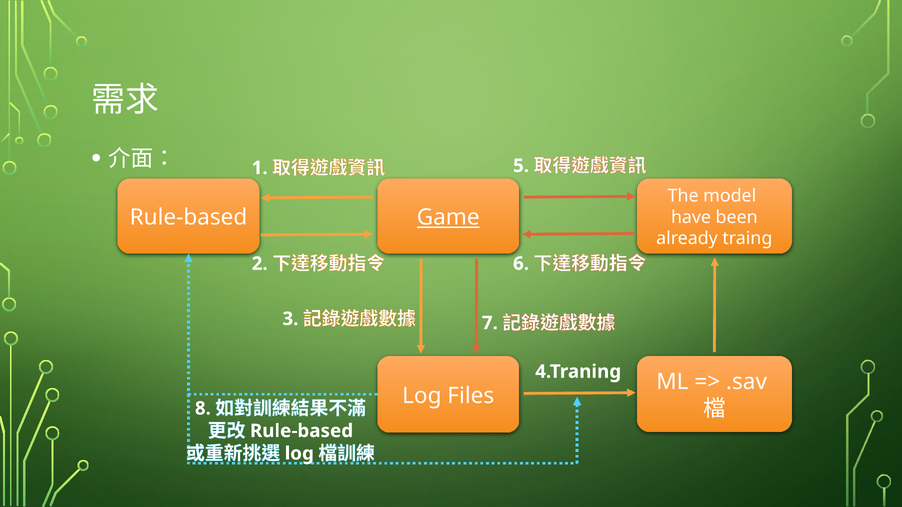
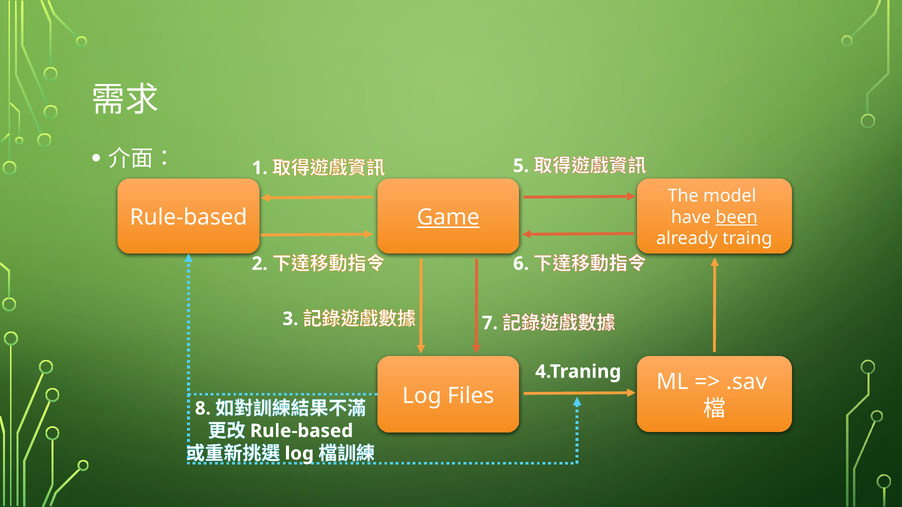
been underline: none -> present
